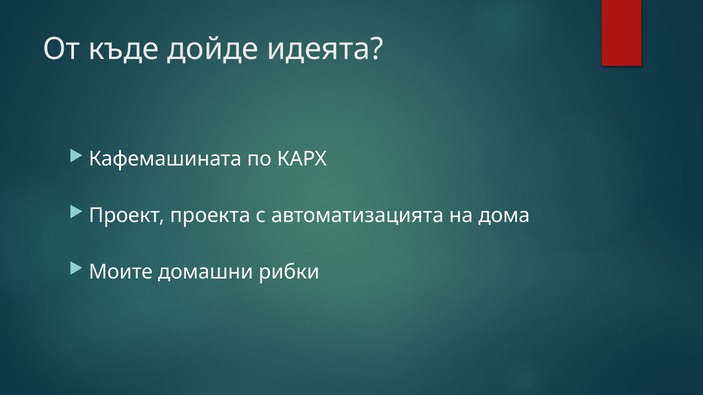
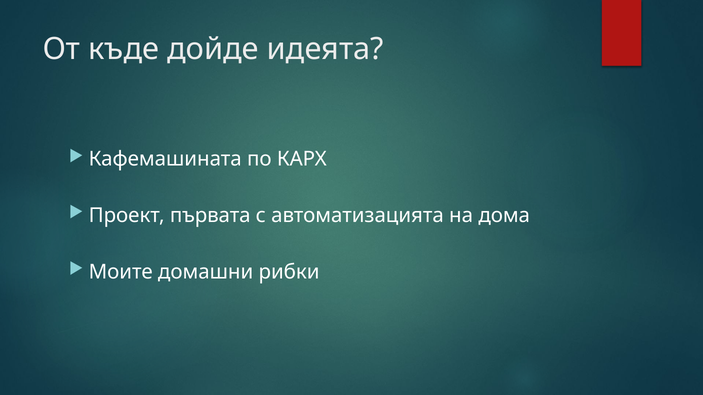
проекта: проекта -> първата
